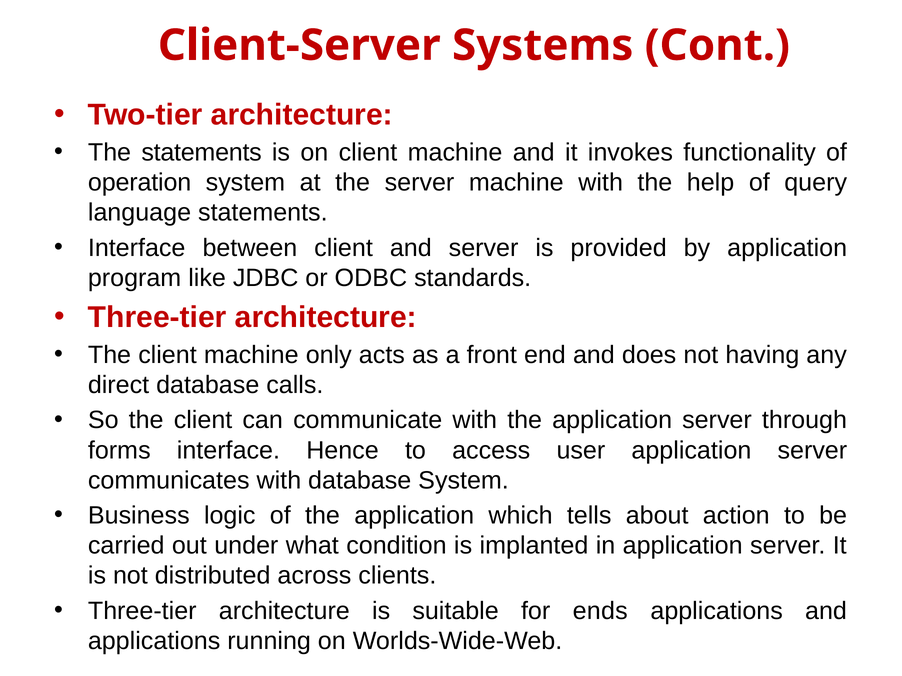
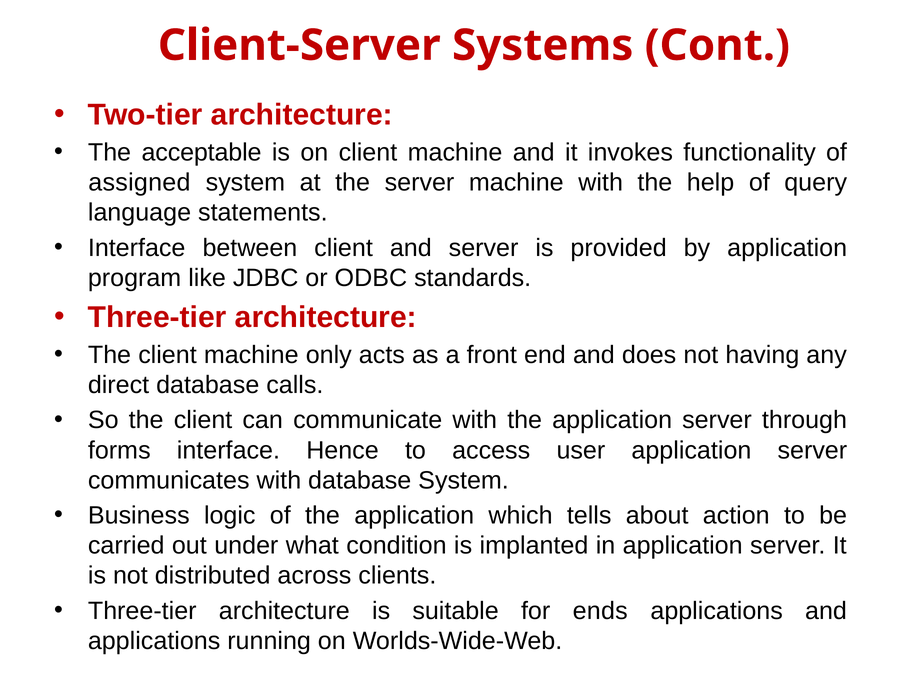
The statements: statements -> acceptable
operation: operation -> assigned
